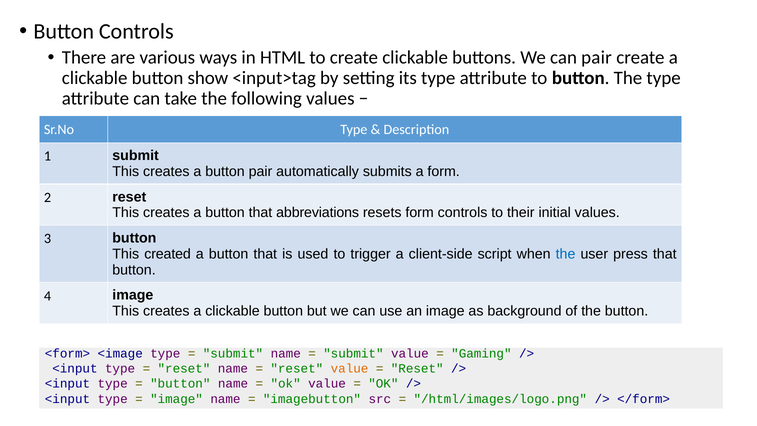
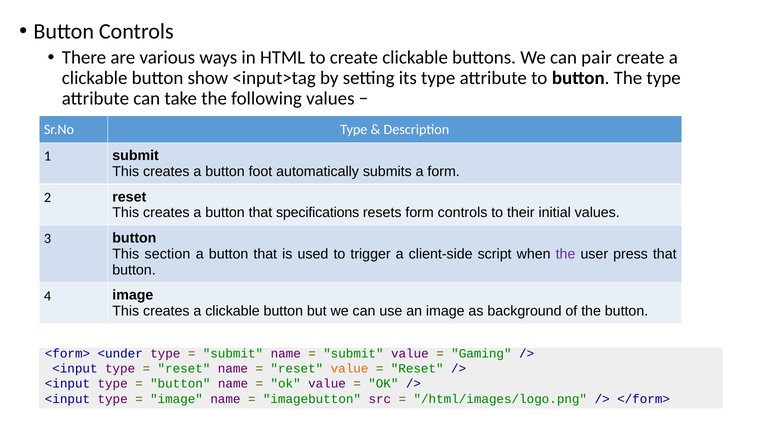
button pair: pair -> foot
abbreviations: abbreviations -> specifications
created: created -> section
the at (566, 254) colour: blue -> purple
<image: <image -> <under
